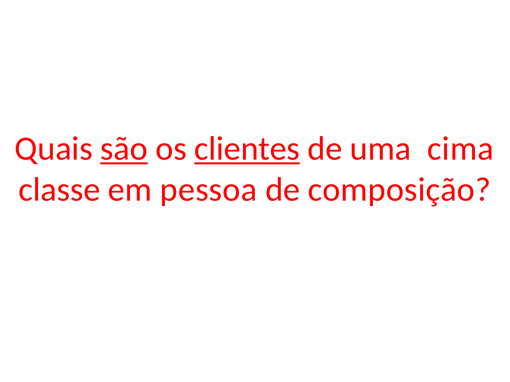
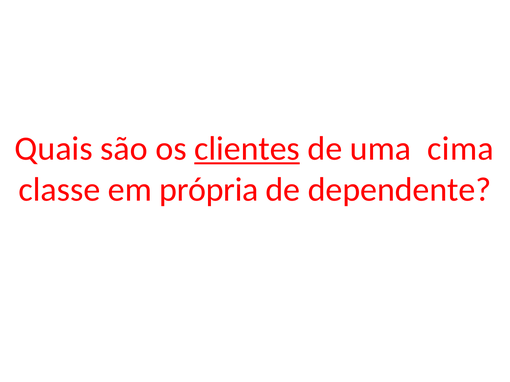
são underline: present -> none
pessoa: pessoa -> própria
composição: composição -> dependente
